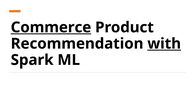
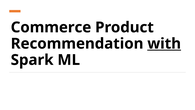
Commerce underline: present -> none
